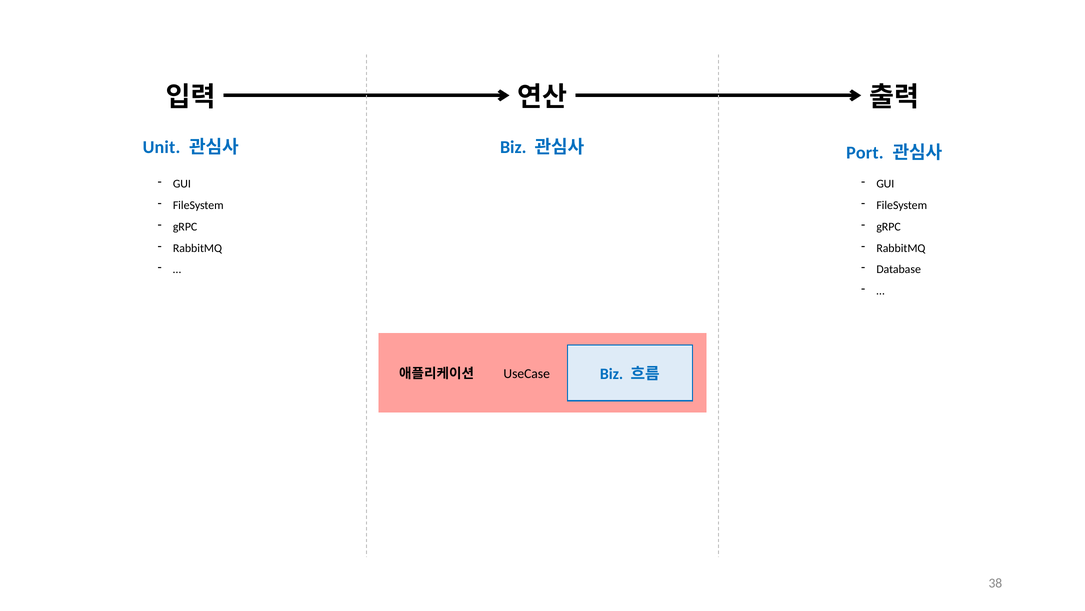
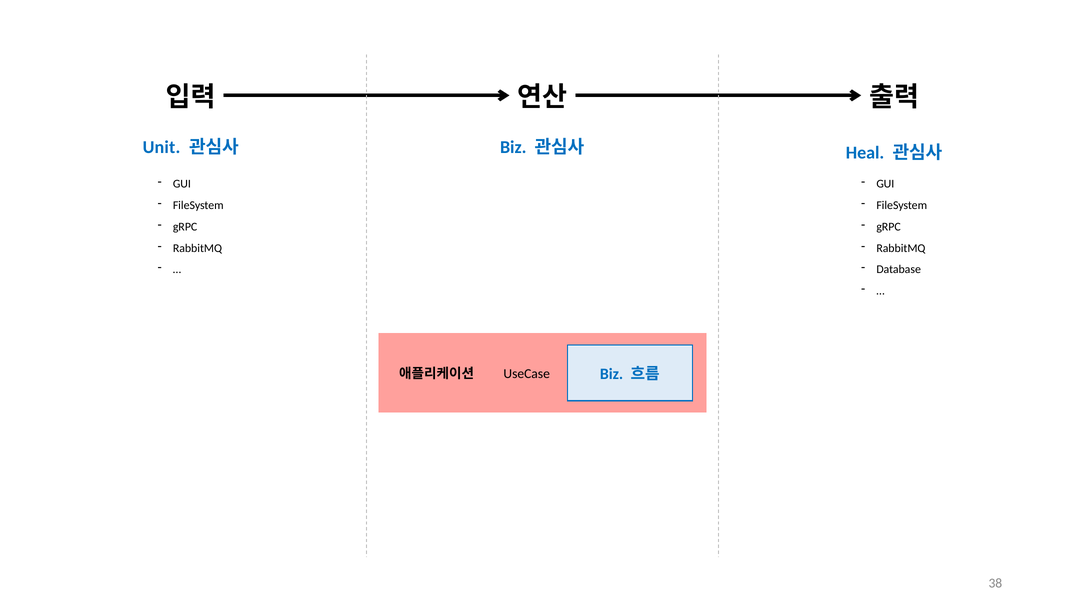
Port: Port -> Heal
